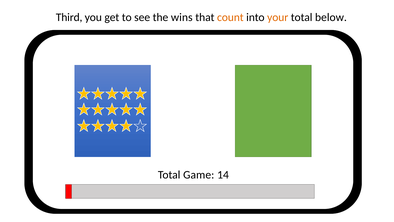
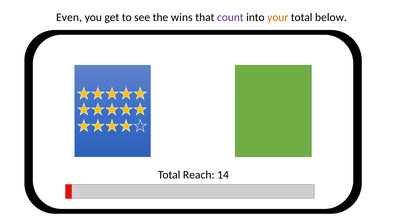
Third: Third -> Even
count colour: orange -> purple
Game: Game -> Reach
